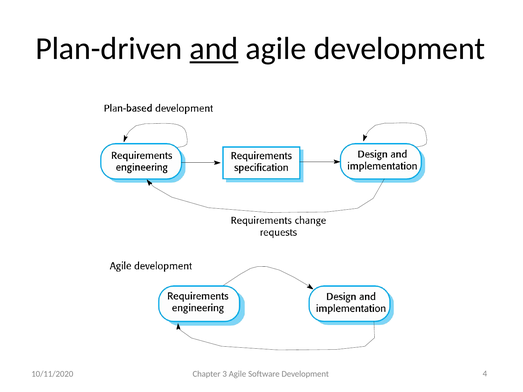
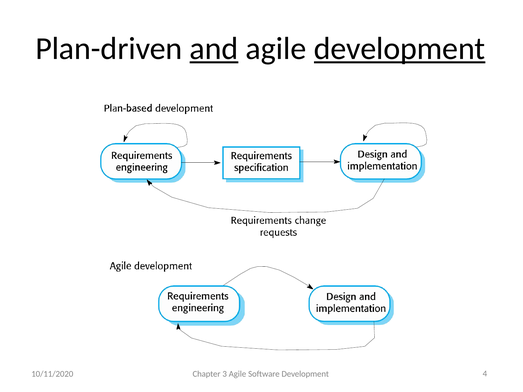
development at (400, 49) underline: none -> present
